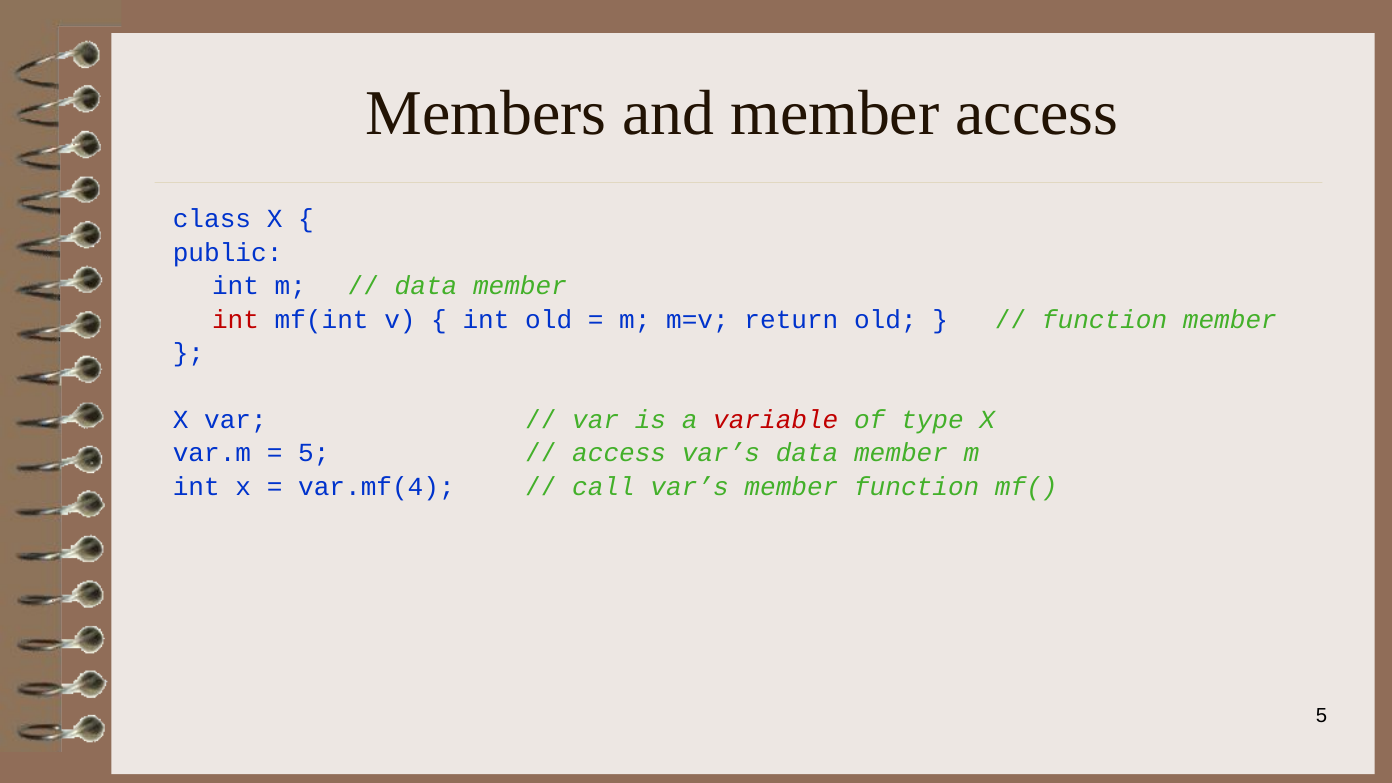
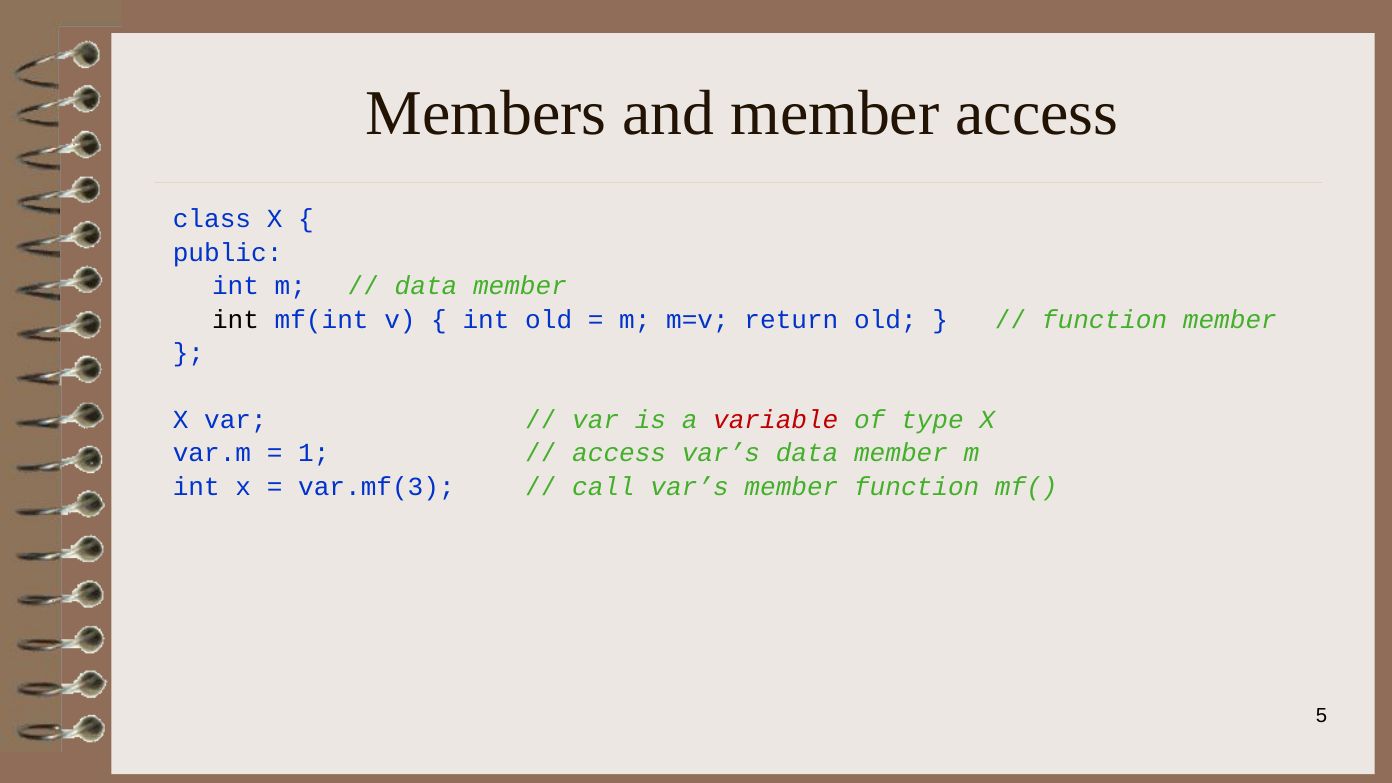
int at (235, 320) colour: red -> black
5 at (314, 453): 5 -> 1
var.mf(4: var.mf(4 -> var.mf(3
